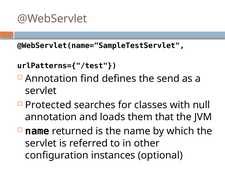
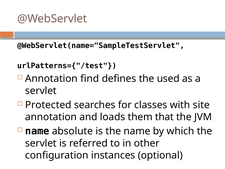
send: send -> used
null: null -> site
returned: returned -> absolute
